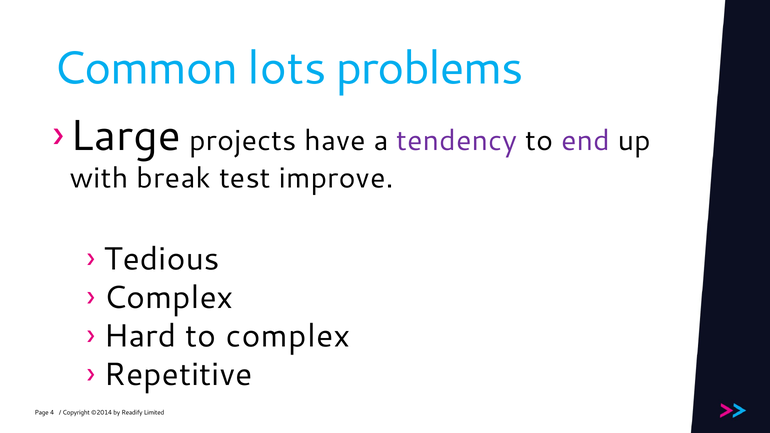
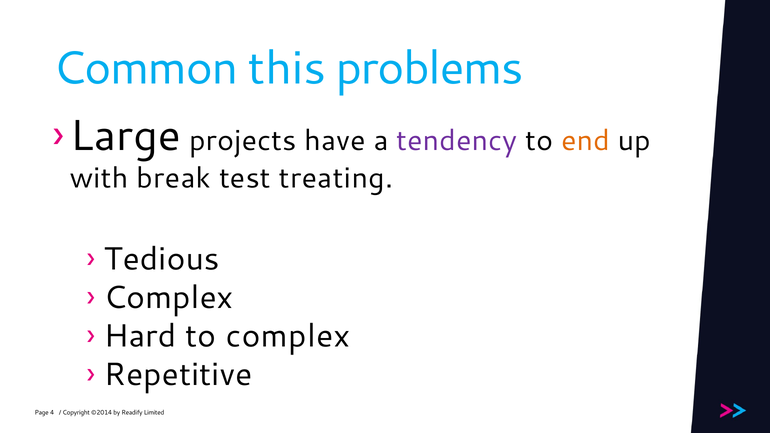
lots: lots -> this
end colour: purple -> orange
improve: improve -> treating
